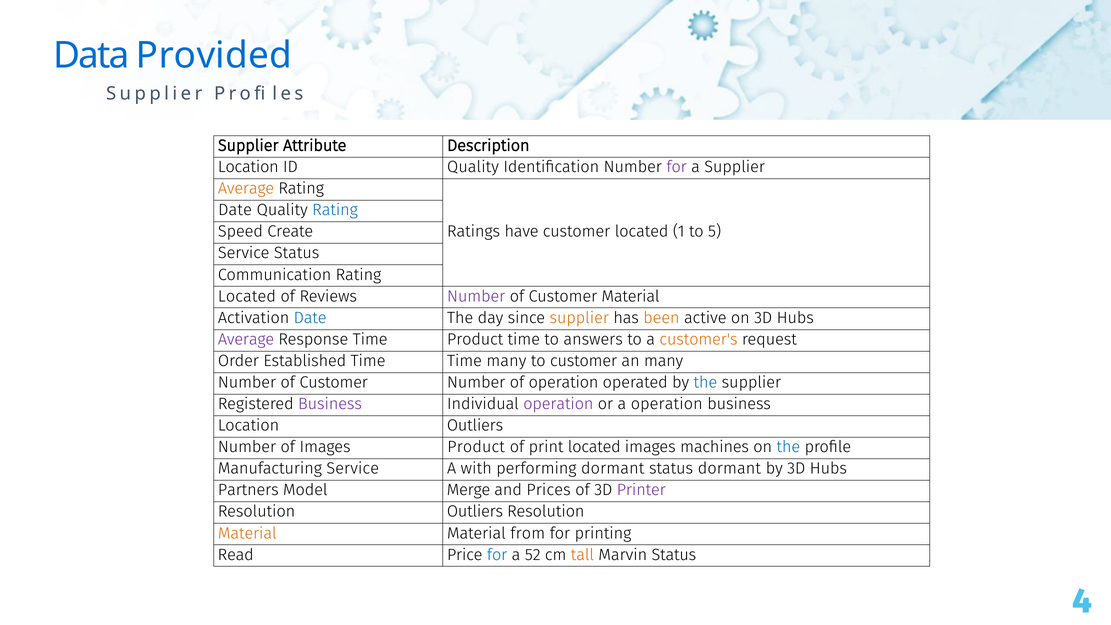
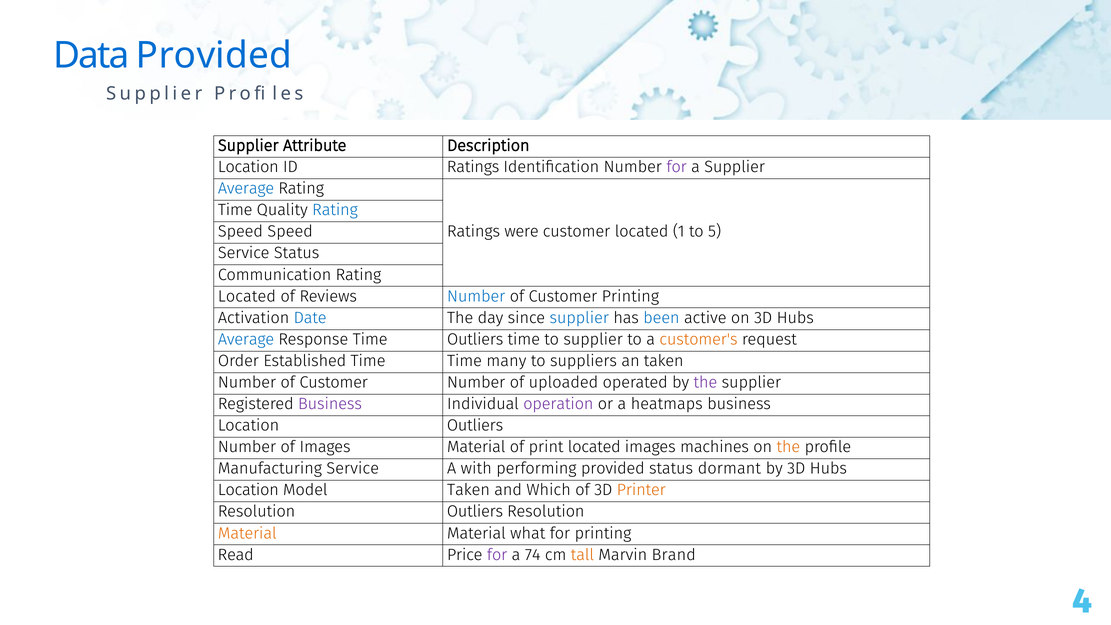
ID Quality: Quality -> Ratings
Average at (246, 189) colour: orange -> blue
Date at (235, 210): Date -> Time
Speed Create: Create -> Speed
have: have -> were
Number at (476, 296) colour: purple -> blue
Customer Material: Material -> Printing
supplier at (579, 318) colour: orange -> blue
been colour: orange -> blue
Average at (246, 339) colour: purple -> blue
Time Product: Product -> Outliers
to answers: answers -> supplier
to customer: customer -> suppliers
an many: many -> taken
of operation: operation -> uploaded
the at (705, 382) colour: blue -> purple
a operation: operation -> heatmaps
Images Product: Product -> Material
the at (788, 447) colour: blue -> orange
performing dormant: dormant -> provided
Partners at (248, 490): Partners -> Location
Model Merge: Merge -> Taken
Prices: Prices -> Which
Printer colour: purple -> orange
from: from -> what
for at (497, 555) colour: blue -> purple
52: 52 -> 74
Marvin Status: Status -> Brand
